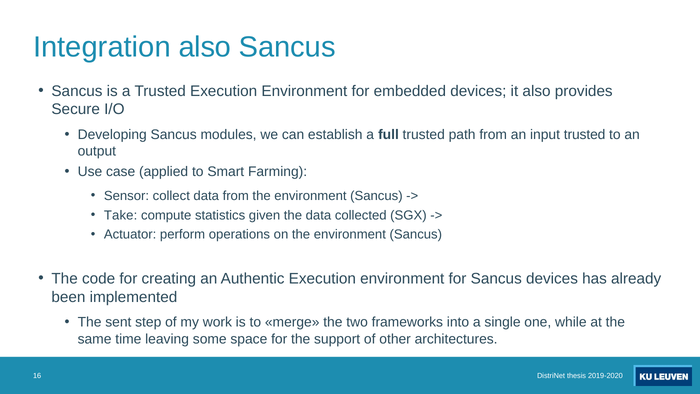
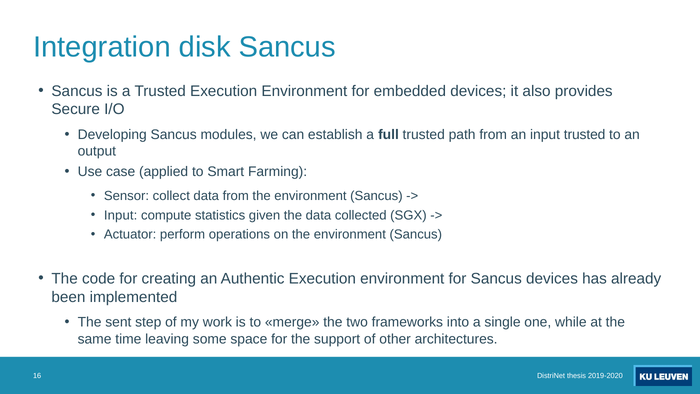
Integration also: also -> disk
Take at (121, 215): Take -> Input
